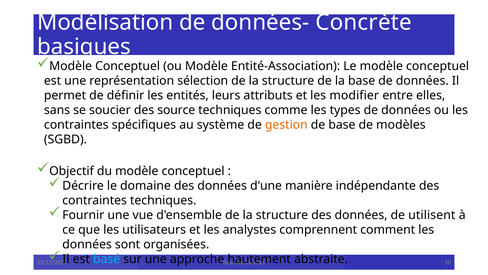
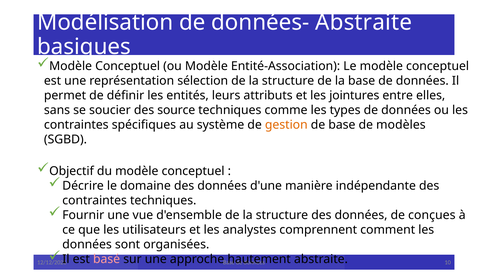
données- Concrète: Concrète -> Abstraite
modifier: modifier -> jointures
utilisent: utilisent -> conçues
basé colour: light blue -> pink
